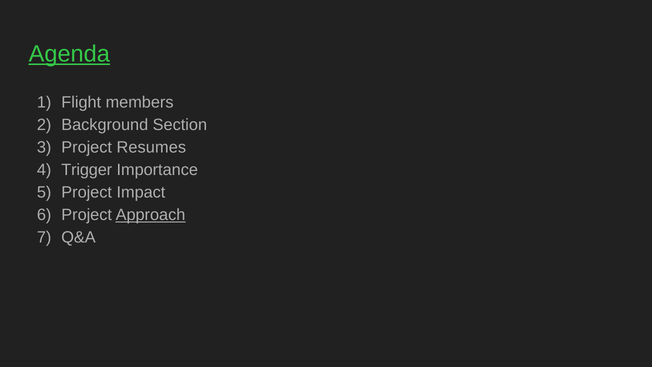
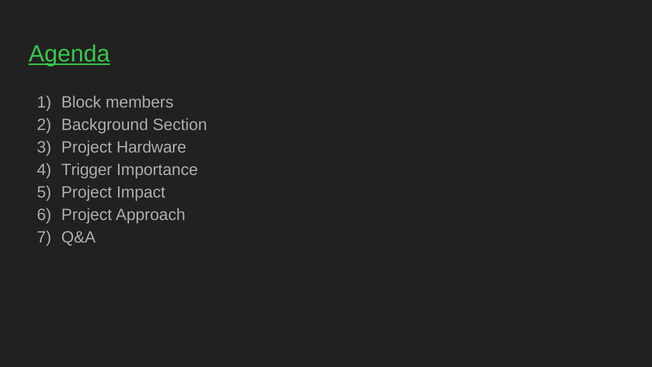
Flight: Flight -> Block
Resumes: Resumes -> Hardware
Approach underline: present -> none
